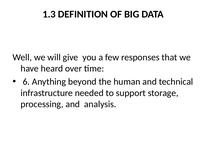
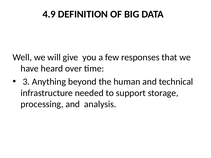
1.3: 1.3 -> 4.9
6: 6 -> 3
